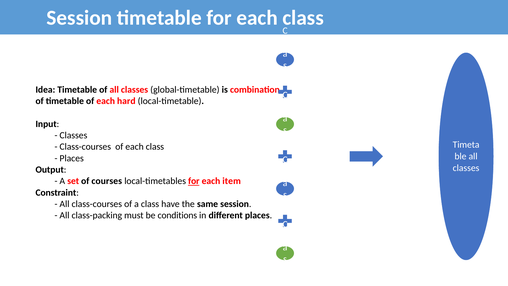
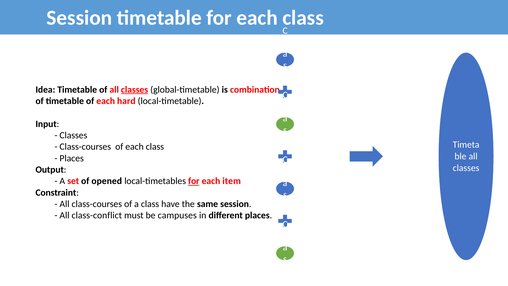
classes at (135, 90) underline: none -> present
courses: courses -> opened
class-packing: class-packing -> class-conflict
conditions: conditions -> campuses
